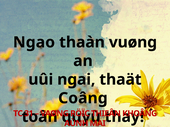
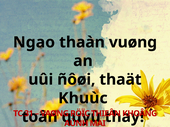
ngai: ngai -> ñôøi
Coâng: Coâng -> Khuùc
